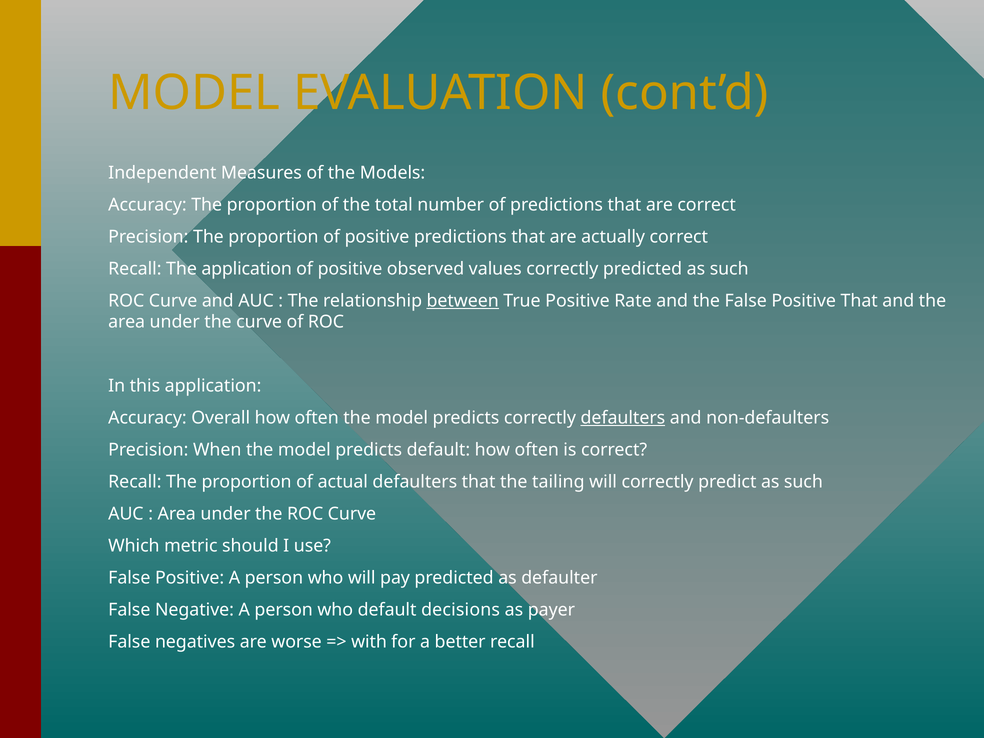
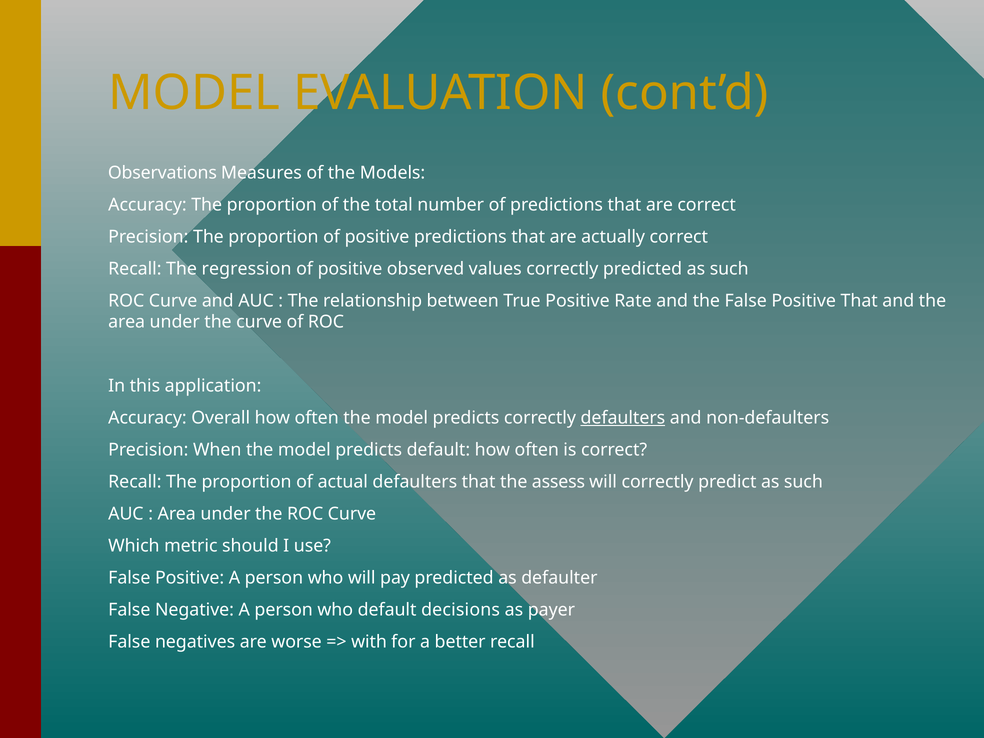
Independent: Independent -> Observations
The application: application -> regression
between underline: present -> none
tailing: tailing -> assess
